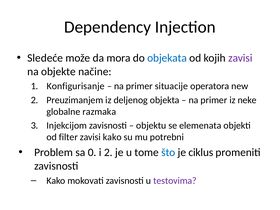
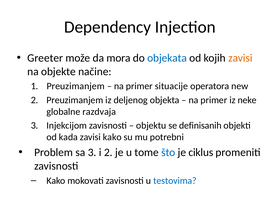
Sledeće: Sledeće -> Greeter
zavisi at (240, 58) colour: purple -> orange
1 Konfigurisanje: Konfigurisanje -> Preuzimanjem
razmaka: razmaka -> razdvaja
elemenata: elemenata -> definisanih
filter: filter -> kada
sa 0: 0 -> 3
testovima colour: purple -> blue
